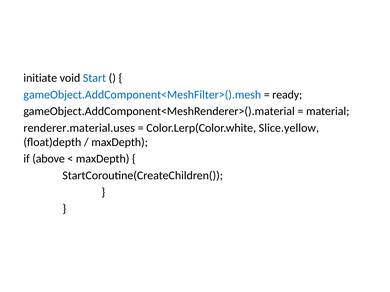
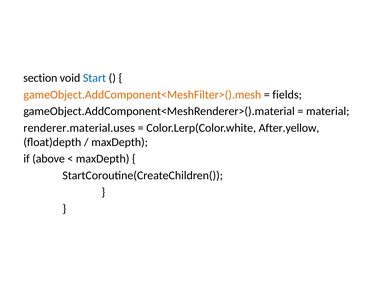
initiate: initiate -> section
gameObject.AddComponent<MeshFilter>().mesh colour: blue -> orange
ready: ready -> fields
Slice.yellow: Slice.yellow -> After.yellow
